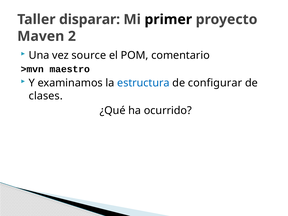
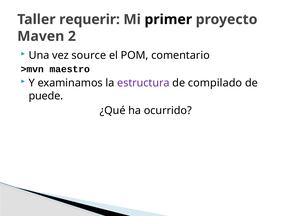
disparar: disparar -> requerir
estructura colour: blue -> purple
configurar: configurar -> compilado
clases: clases -> puede
